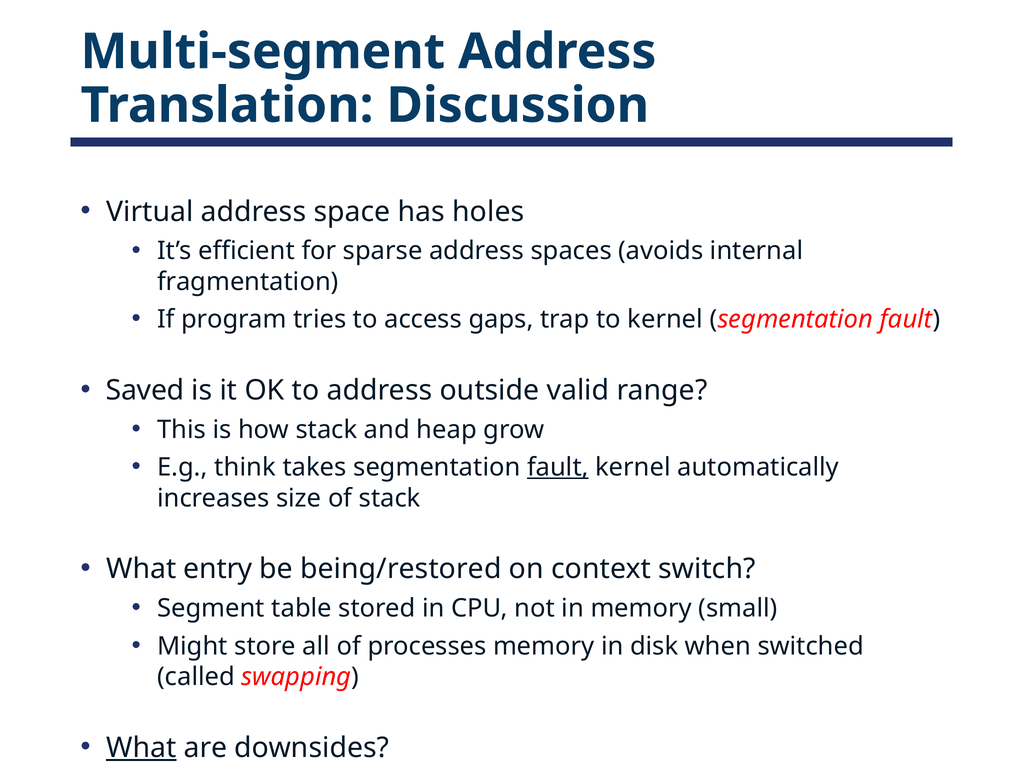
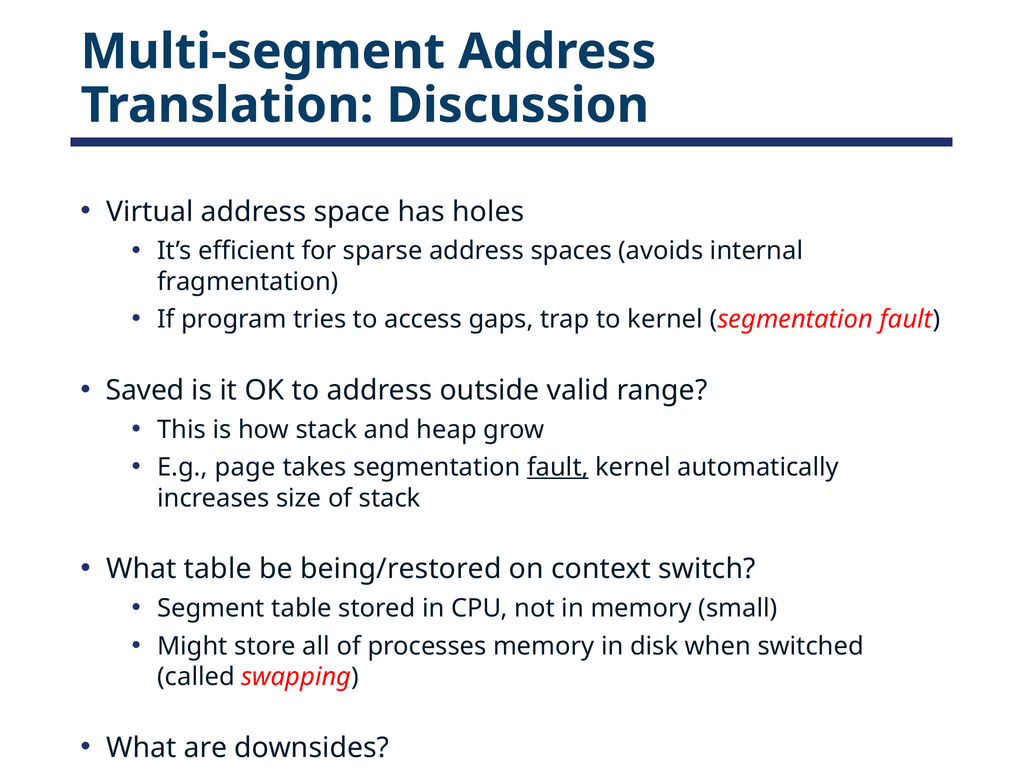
think: think -> page
What entry: entry -> table
What at (141, 748) underline: present -> none
